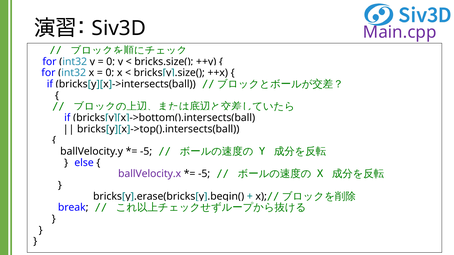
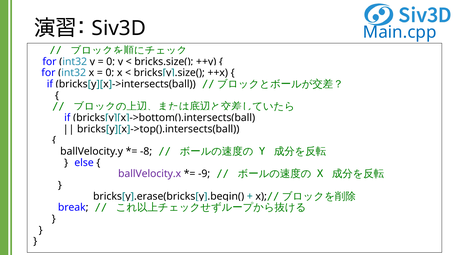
Main.cpp colour: purple -> blue
-5 at (146, 152): -5 -> -8
-5 at (204, 174): -5 -> -9
